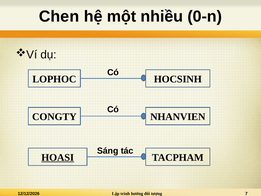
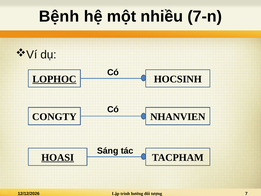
Chen: Chen -> Bệnh
0-n: 0-n -> 7-n
LOPHOC underline: none -> present
